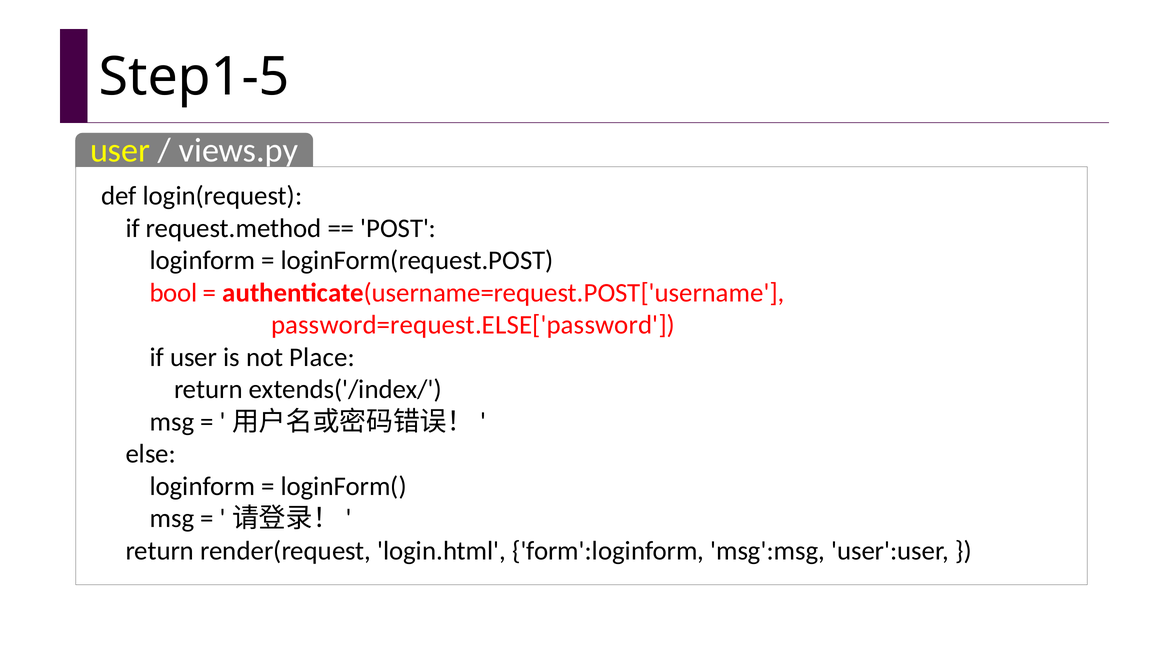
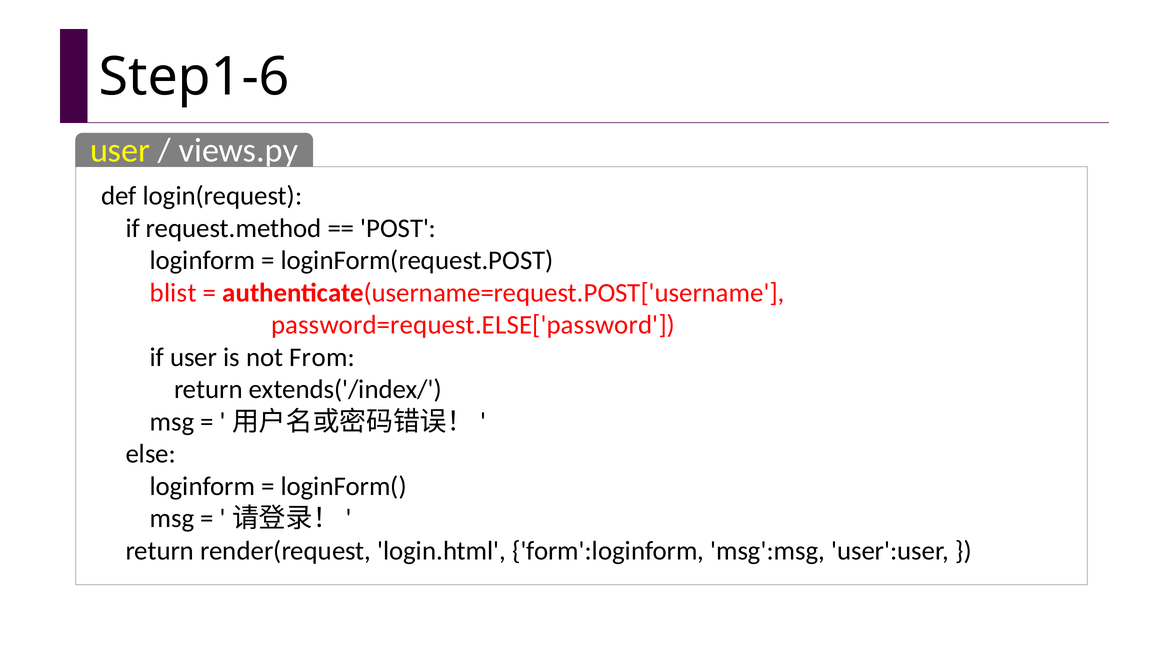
Step1-5: Step1-5 -> Step1-6
bool: bool -> blist
Place: Place -> From
